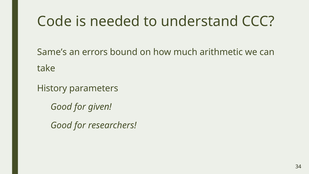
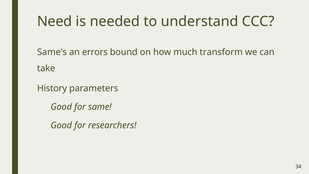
Code: Code -> Need
arithmetic: arithmetic -> transform
given: given -> same
